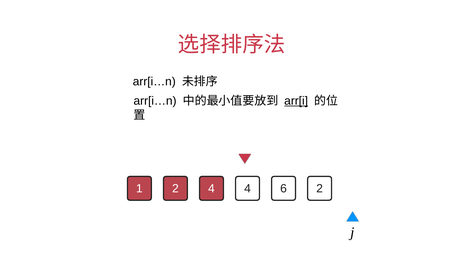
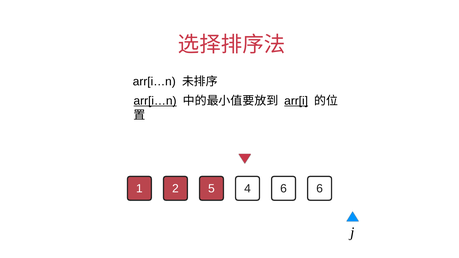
arr[i…n at (155, 101) underline: none -> present
4 at (211, 189): 4 -> 5
1 2: 2 -> 6
